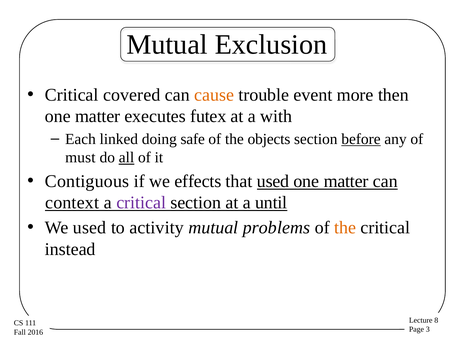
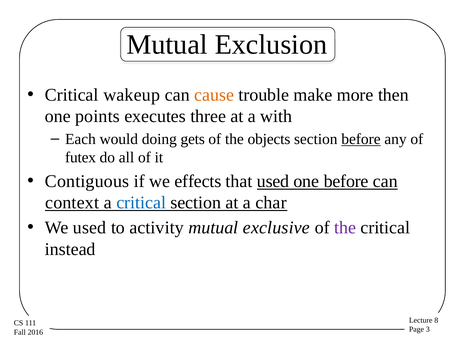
covered: covered -> wakeup
event: event -> make
matter at (98, 117): matter -> points
futex: futex -> three
linked: linked -> would
safe: safe -> gets
must: must -> futex
all underline: present -> none
matter at (346, 182): matter -> before
critical at (141, 203) colour: purple -> blue
until: until -> char
problems: problems -> exclusive
the at (345, 228) colour: orange -> purple
